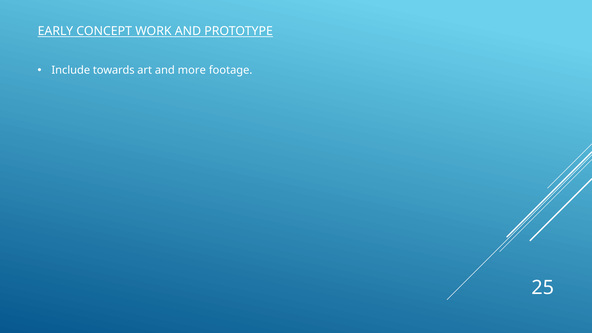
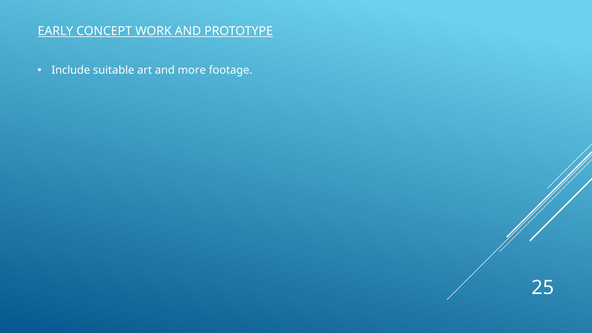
towards: towards -> suitable
